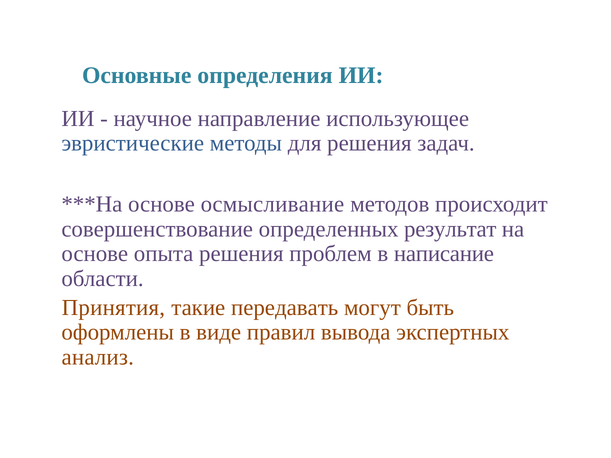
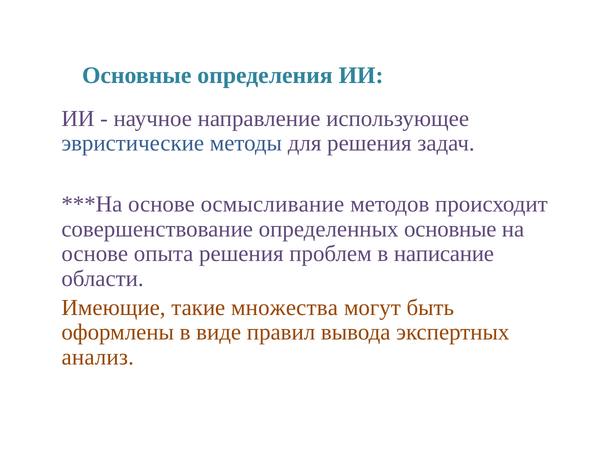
определенных результат: результат -> основные
Принятия: Принятия -> Имеющие
передавать: передавать -> множества
